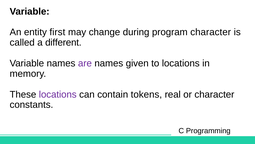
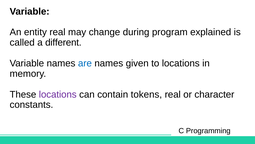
entity first: first -> real
program character: character -> explained
are colour: purple -> blue
